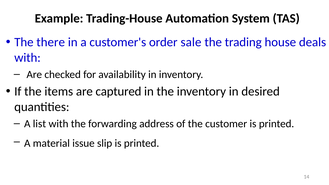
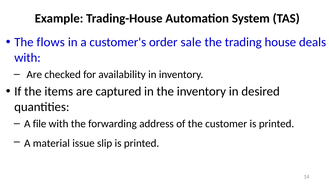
there: there -> flows
list: list -> file
